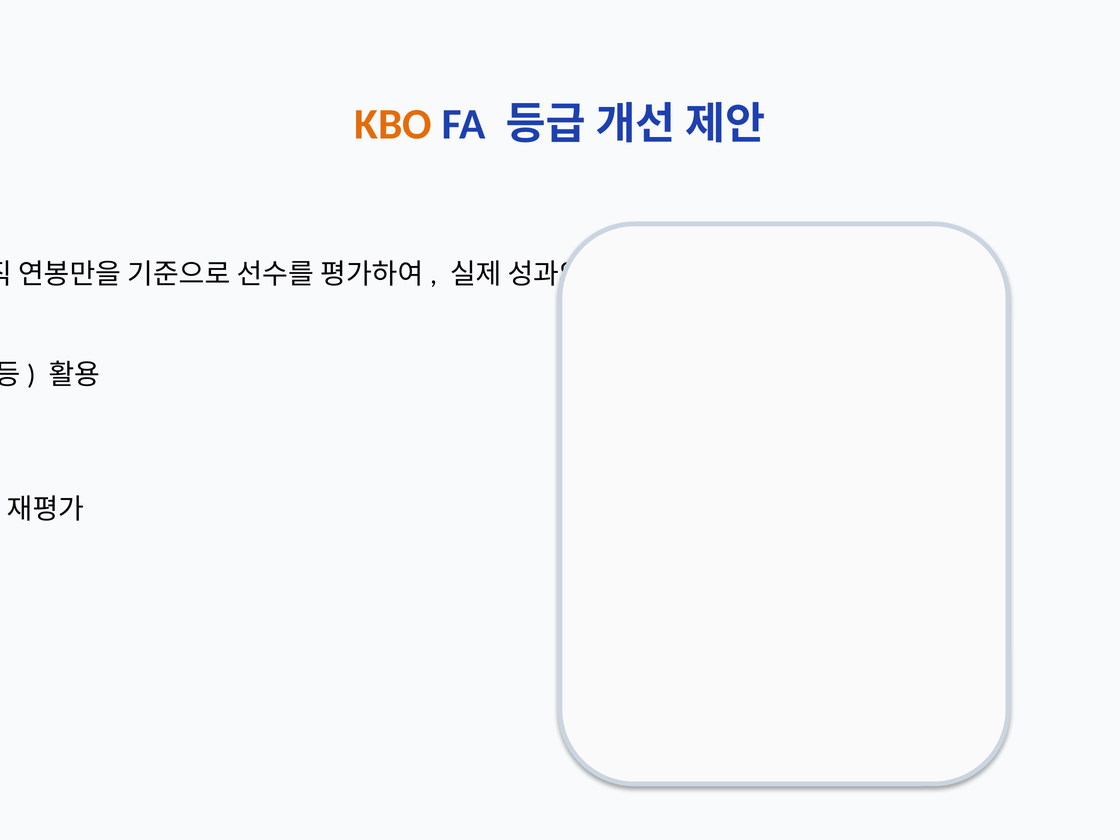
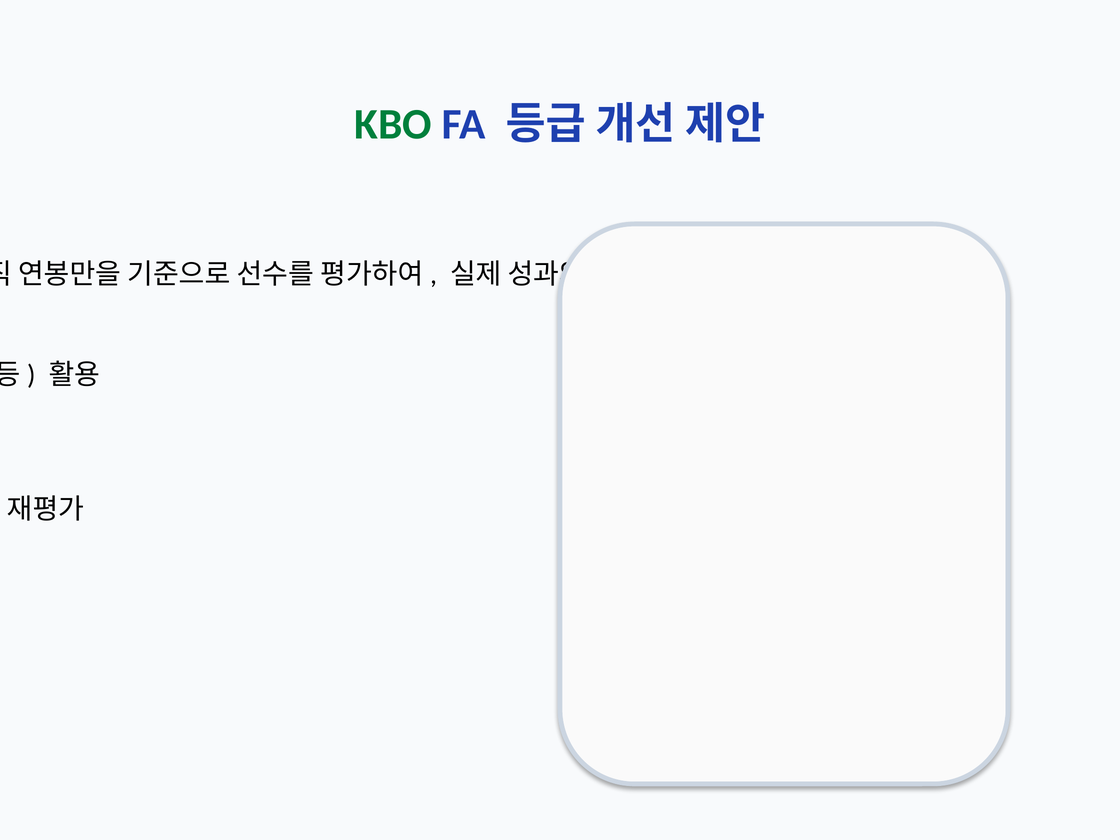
KBO at (393, 124) colour: orange -> green
